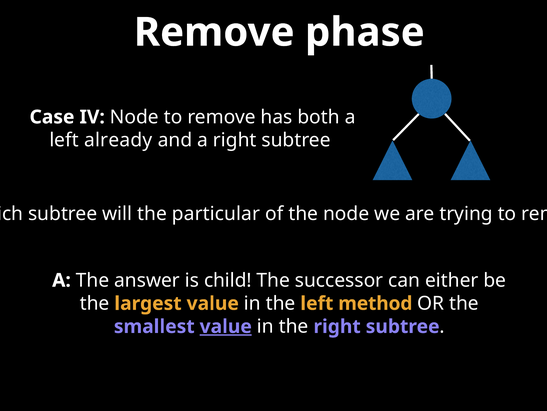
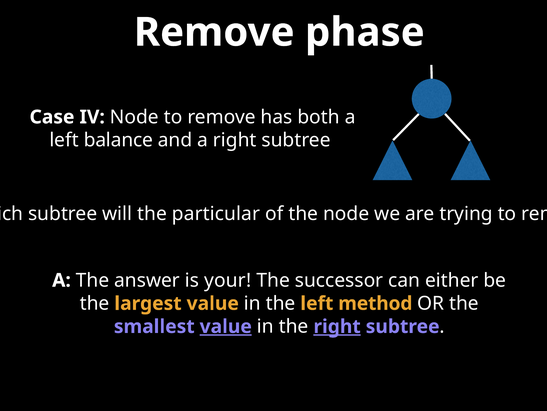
already: already -> balance
child: child -> your
right at (337, 326) underline: none -> present
